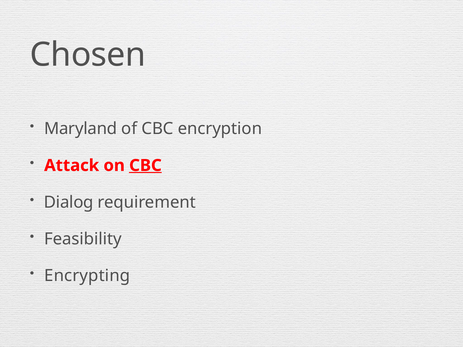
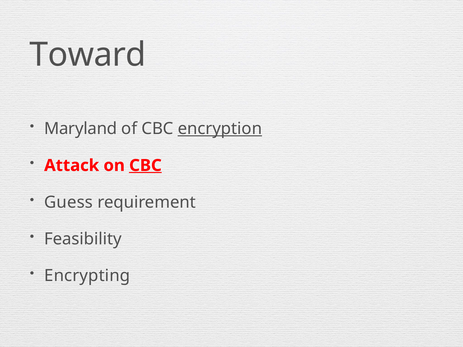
Chosen: Chosen -> Toward
encryption underline: none -> present
Dialog: Dialog -> Guess
